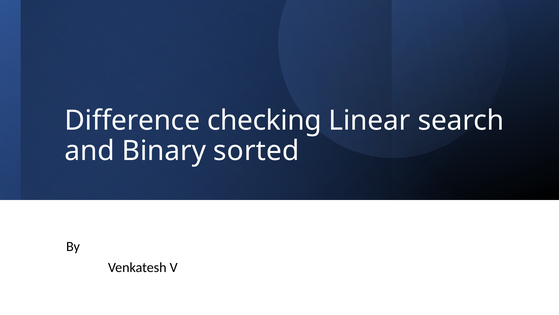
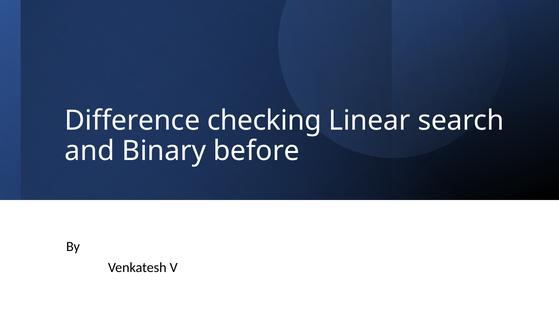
sorted: sorted -> before
